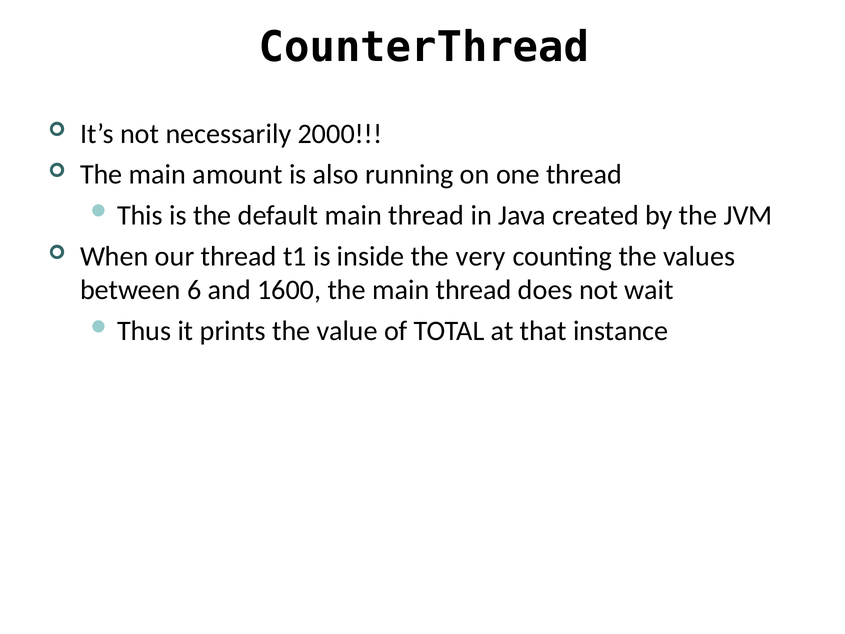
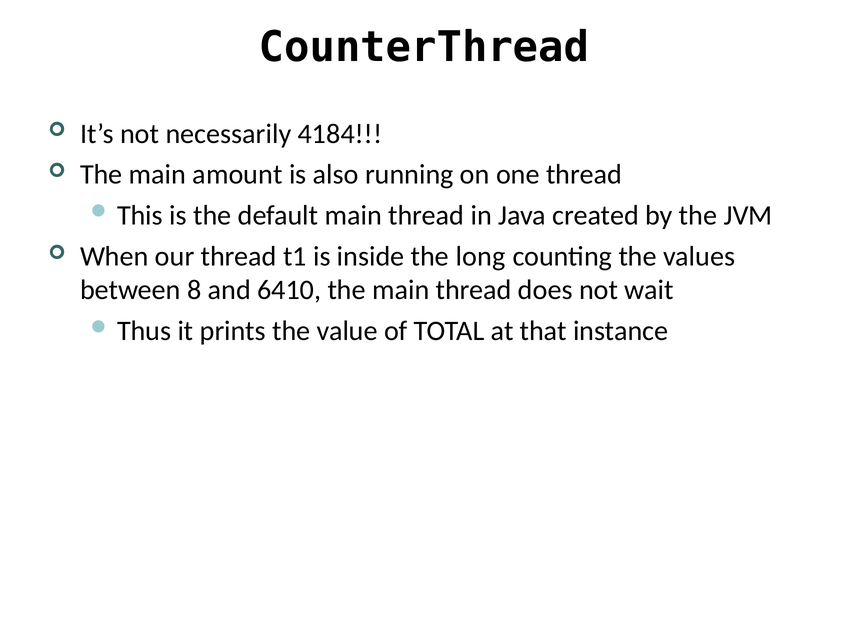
2000: 2000 -> 4184
very: very -> long
6: 6 -> 8
1600: 1600 -> 6410
